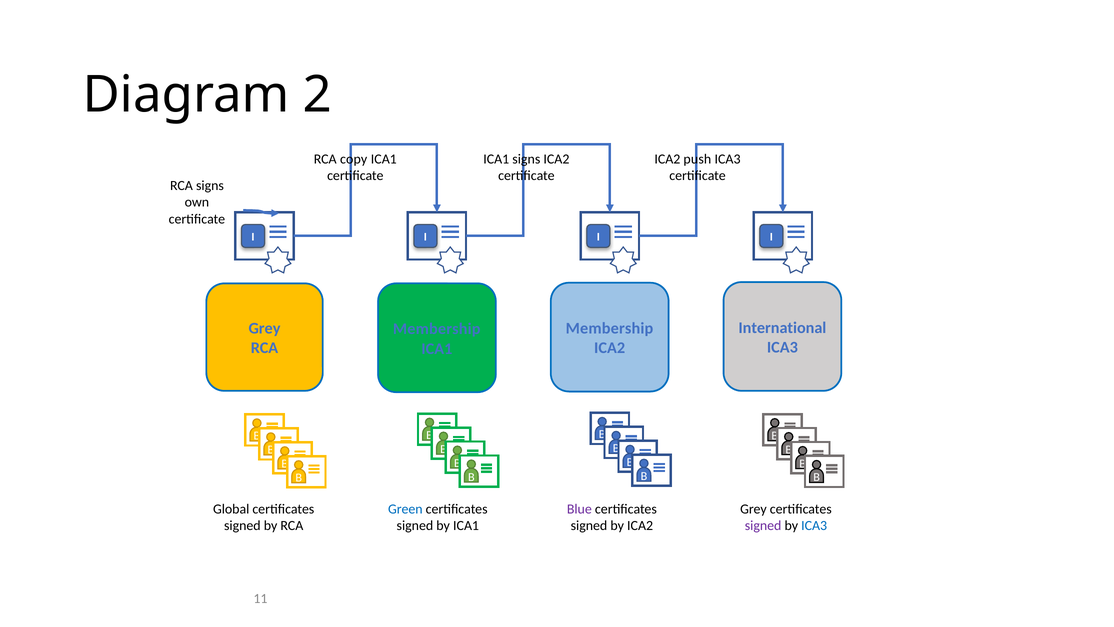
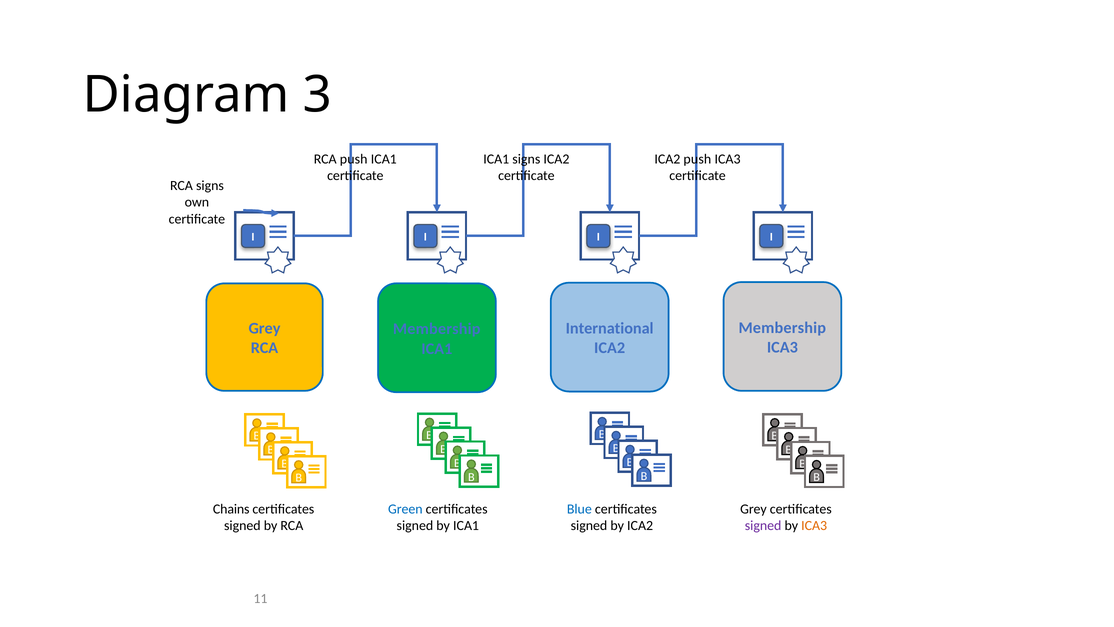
2: 2 -> 3
RCA copy: copy -> push
International at (782, 328): International -> Membership
Membership at (610, 328): Membership -> International
Global: Global -> Chains
Blue colour: purple -> blue
ICA3 at (814, 526) colour: blue -> orange
